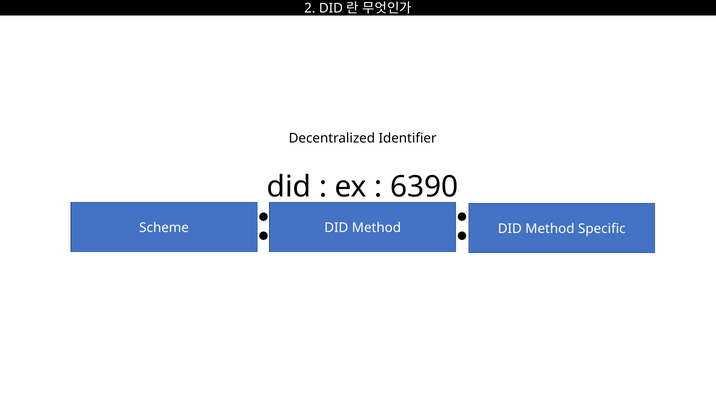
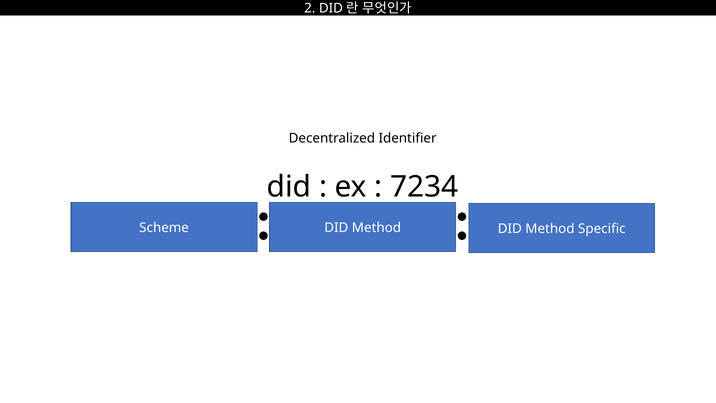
6390: 6390 -> 7234
